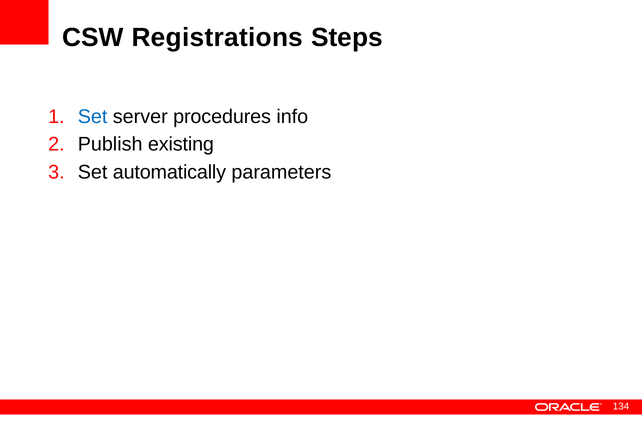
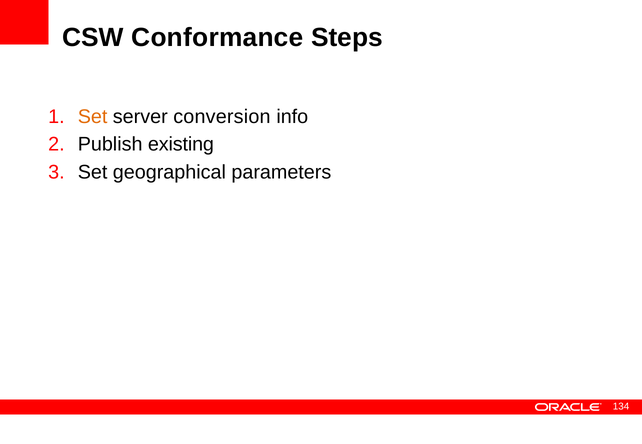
Registrations: Registrations -> Conformance
Set at (93, 117) colour: blue -> orange
procedures: procedures -> conversion
automatically: automatically -> geographical
